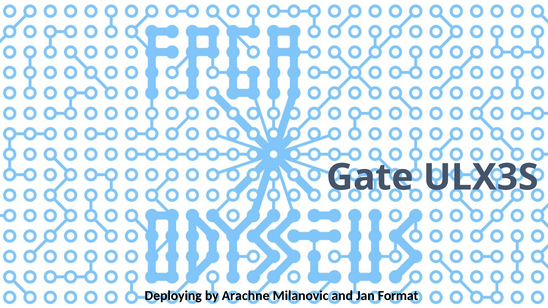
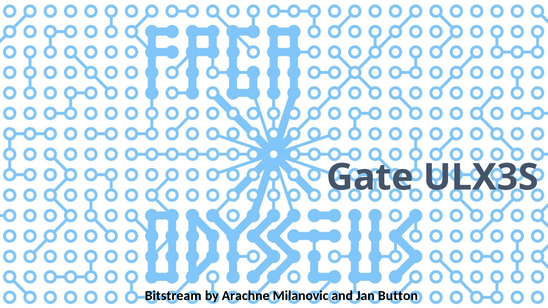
Deploying: Deploying -> Bitstream
Format: Format -> Button
